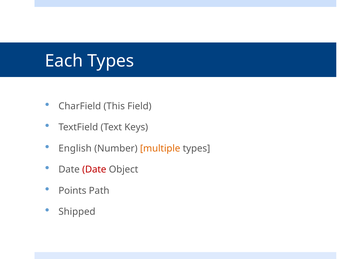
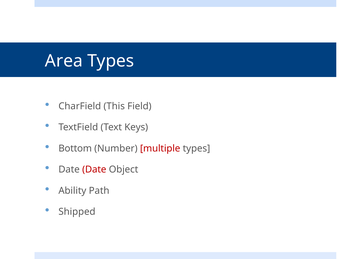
Each: Each -> Area
English: English -> Bottom
multiple colour: orange -> red
Points: Points -> Ability
